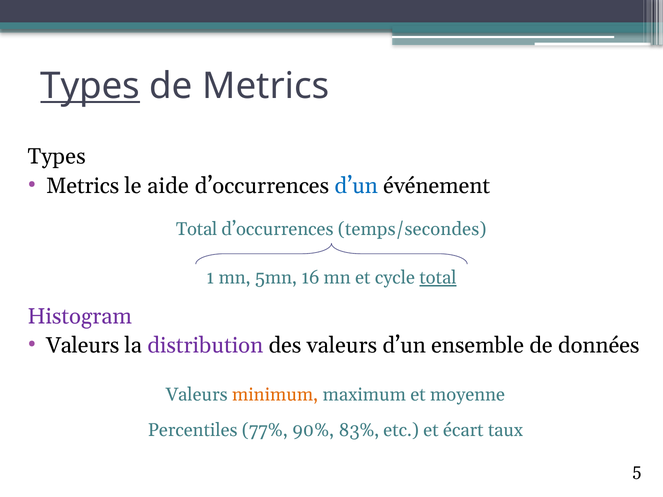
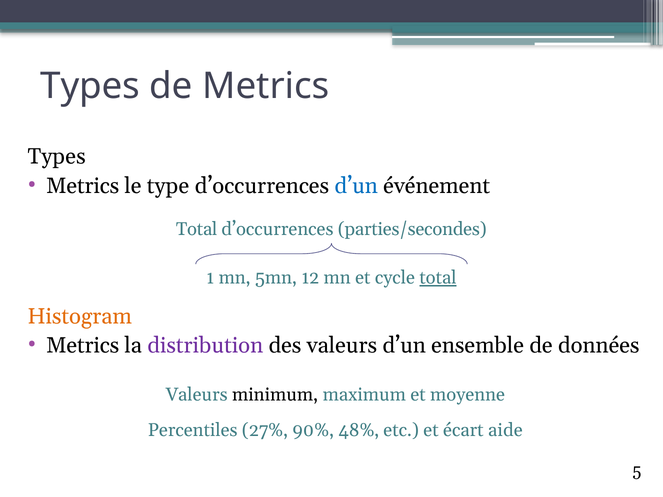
Types at (90, 86) underline: present -> none
aide: aide -> type
temps/secondes: temps/secondes -> parties/secondes
16: 16 -> 12
Histogram colour: purple -> orange
Valeurs at (83, 346): Valeurs -> Metrics
minimum colour: orange -> black
77%: 77% -> 27%
83%: 83% -> 48%
taux: taux -> aide
